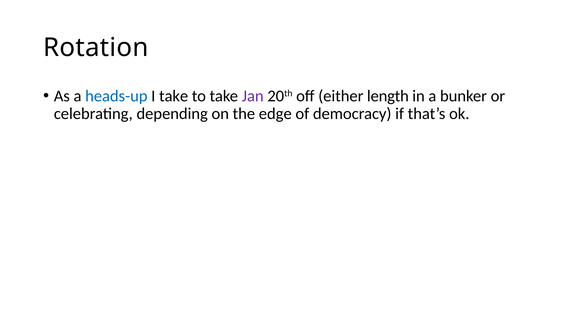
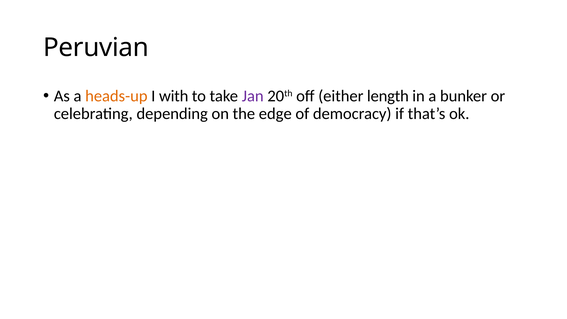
Rotation: Rotation -> Peruvian
heads-up colour: blue -> orange
I take: take -> with
